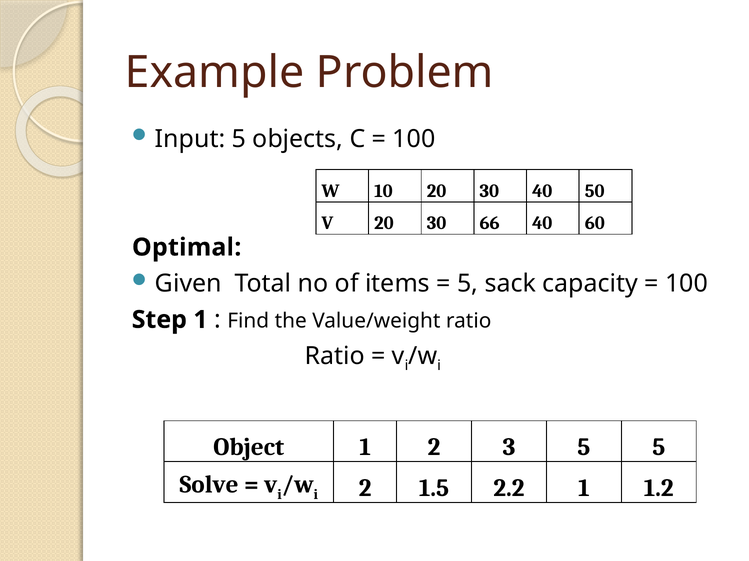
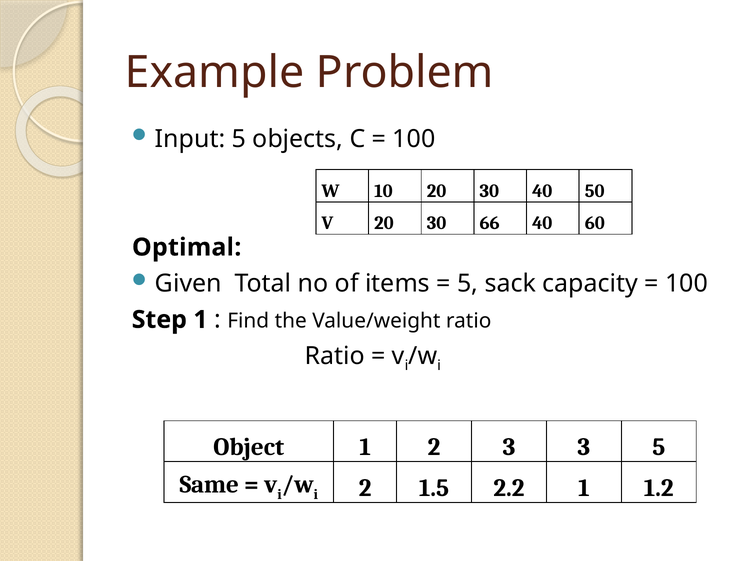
3 5: 5 -> 3
Solve: Solve -> Same
